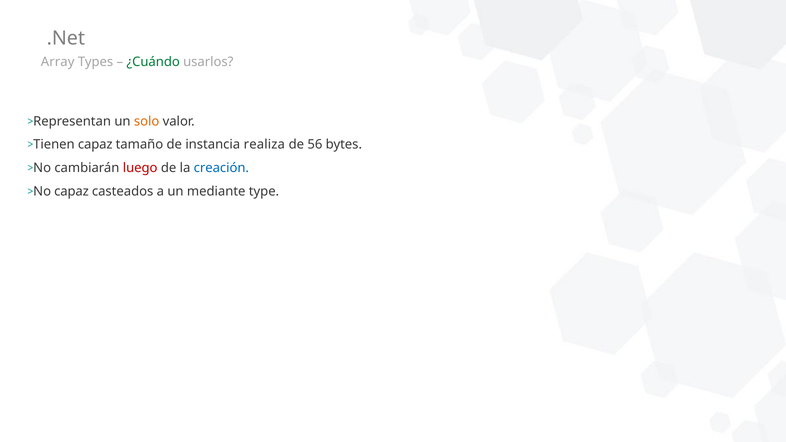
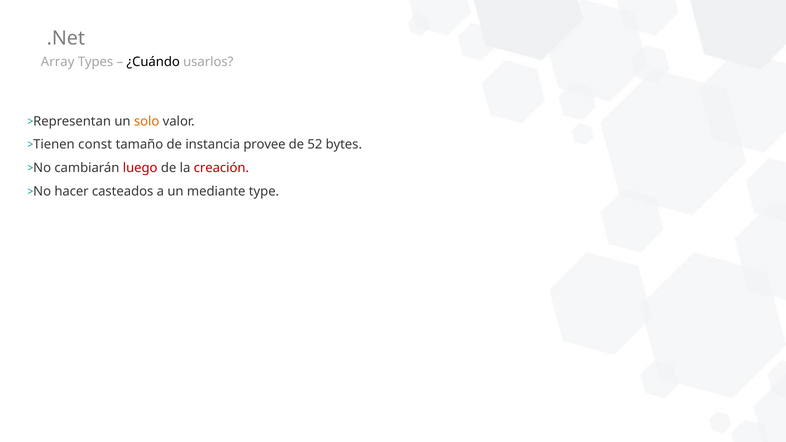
¿Cuándo colour: green -> black
capaz at (95, 145): capaz -> const
realiza: realiza -> provee
56: 56 -> 52
creación colour: blue -> red
capaz at (72, 191): capaz -> hacer
